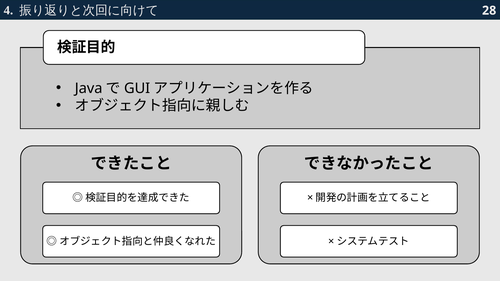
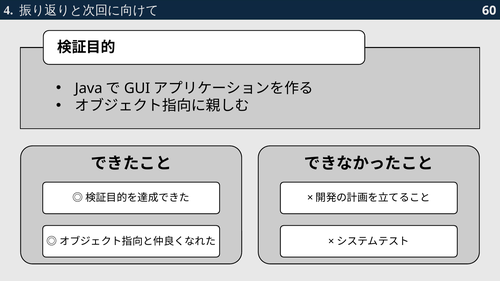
28: 28 -> 60
